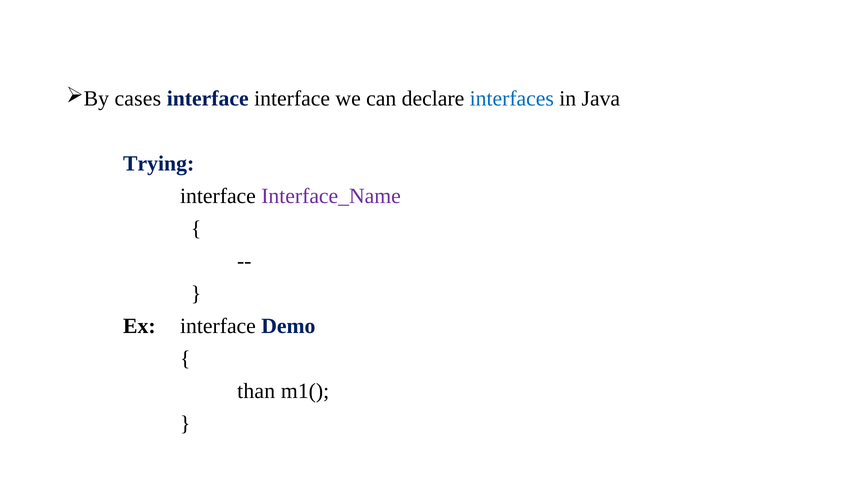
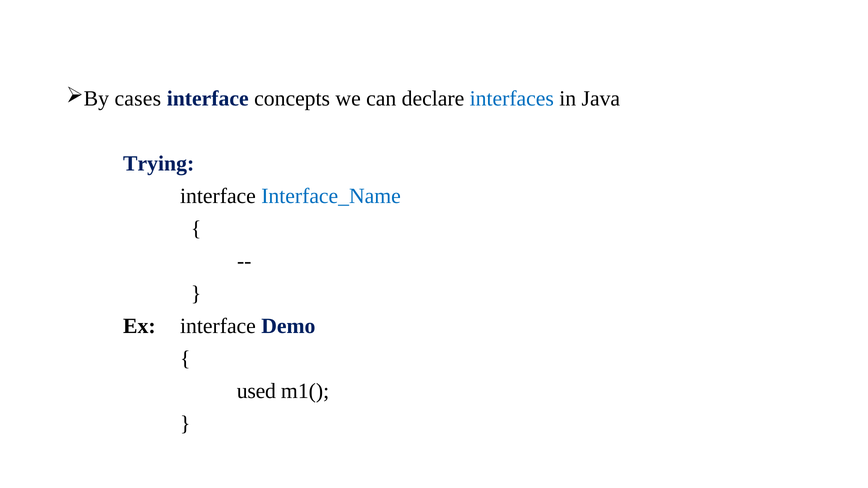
interface interface: interface -> concepts
Interface_Name colour: purple -> blue
than: than -> used
